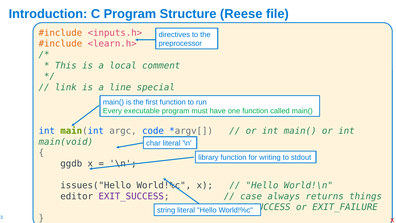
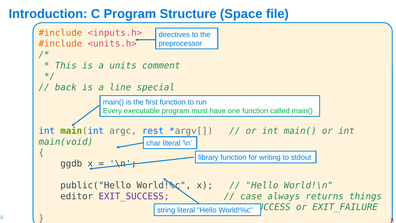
Reese: Reese -> Space
<learn.h>: <learn.h> -> <units.h>
local: local -> units
link: link -> back
code: code -> rest
issues("Hello: issues("Hello -> public("Hello
